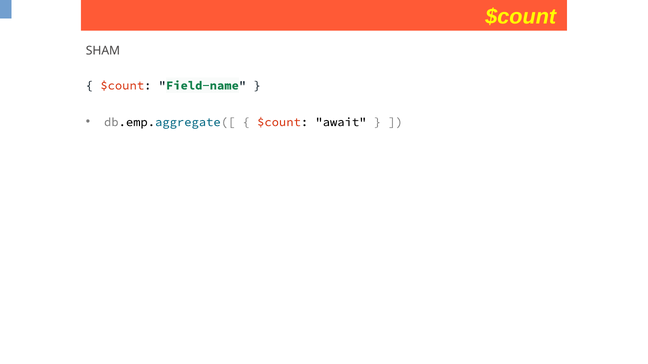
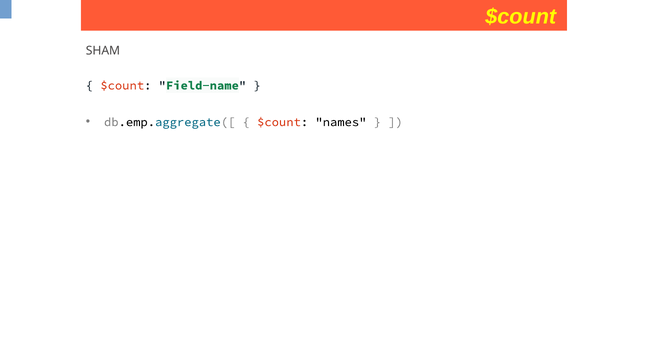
await: await -> names
